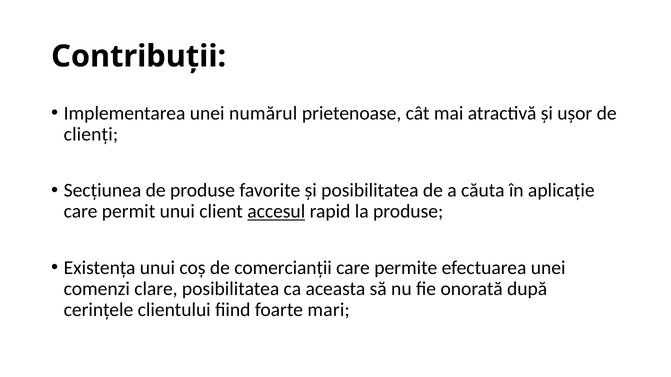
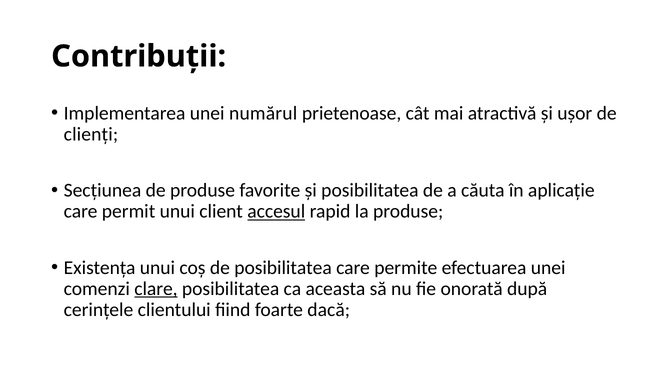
de comercianții: comercianții -> posibilitatea
clare underline: none -> present
mari: mari -> dacă
